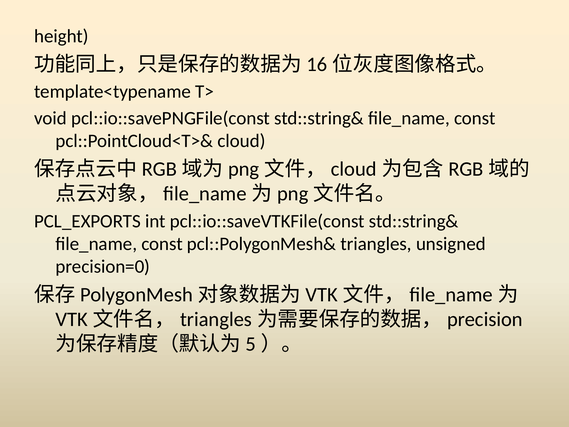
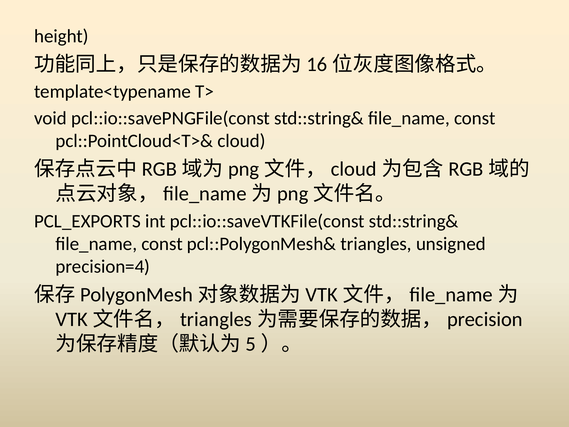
precision=0: precision=0 -> precision=4
